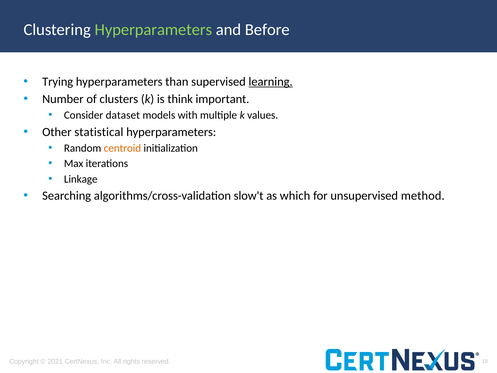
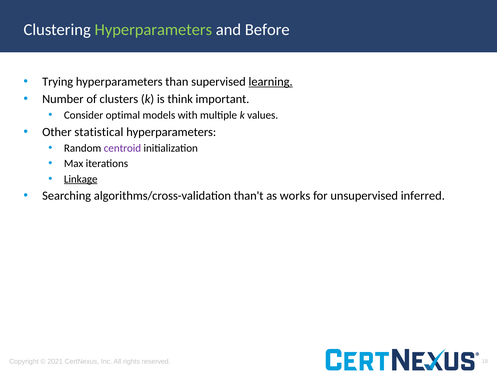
dataset: dataset -> optimal
centroid colour: orange -> purple
Linkage underline: none -> present
slow't: slow't -> than't
which: which -> works
method: method -> inferred
